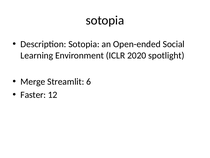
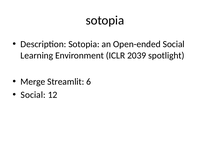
2020: 2020 -> 2039
Faster at (33, 94): Faster -> Social
